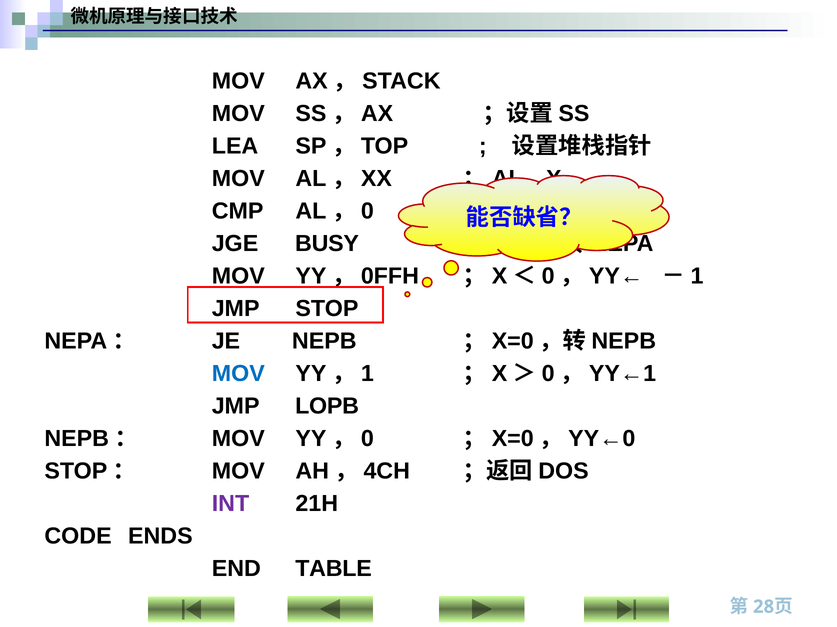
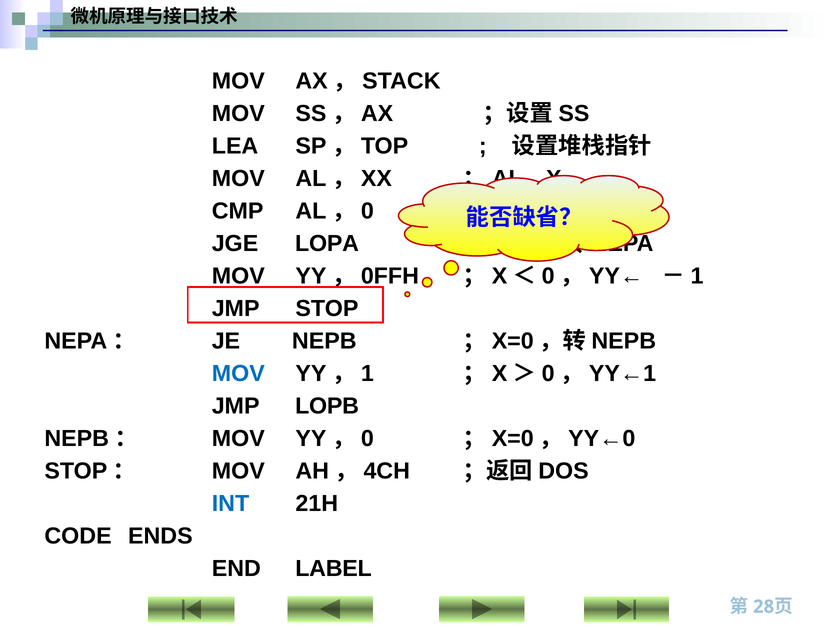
BUSY: BUSY -> LOPA
INT colour: purple -> blue
TABLE: TABLE -> LABEL
